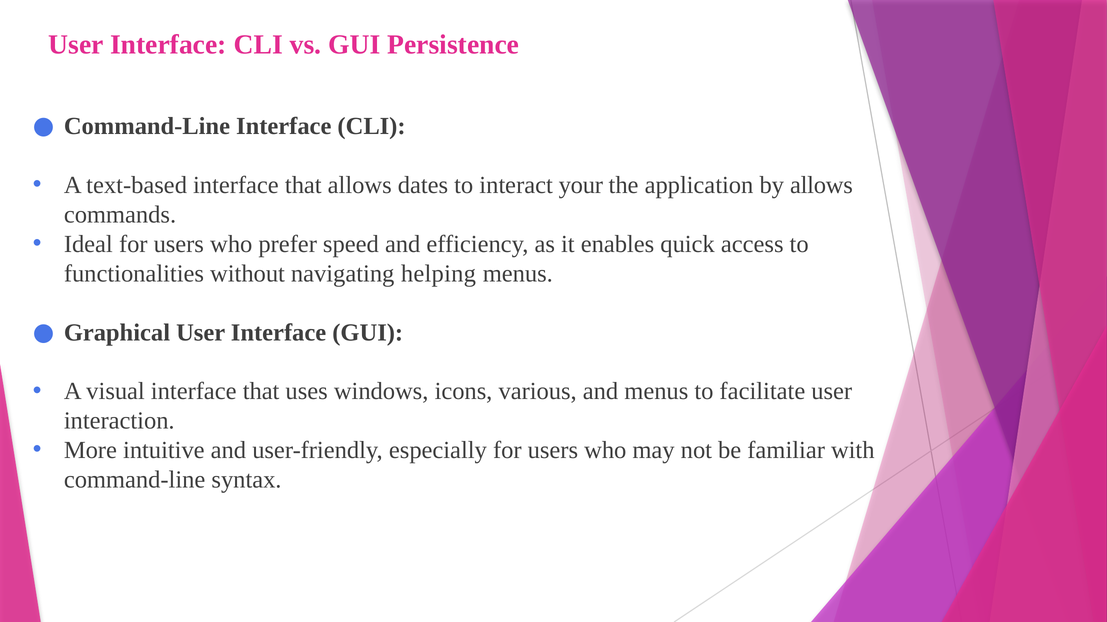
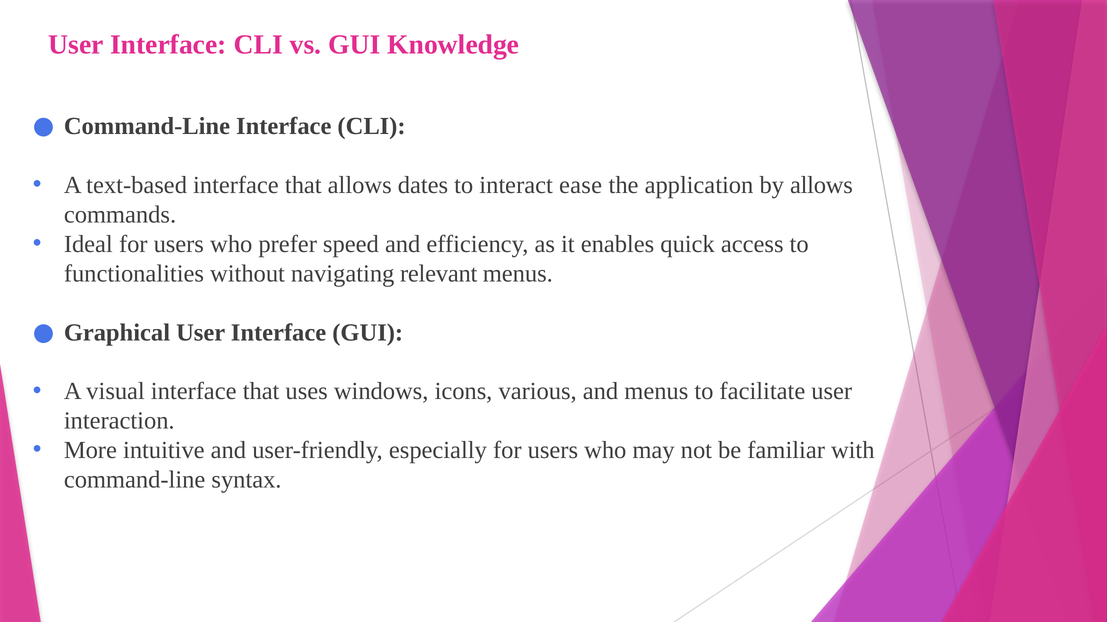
Persistence: Persistence -> Knowledge
your: your -> ease
helping: helping -> relevant
